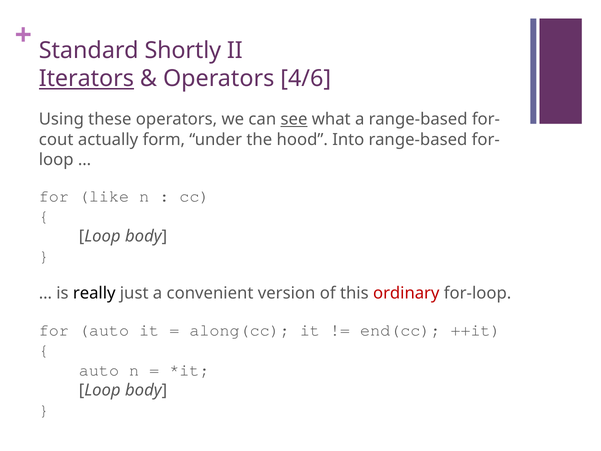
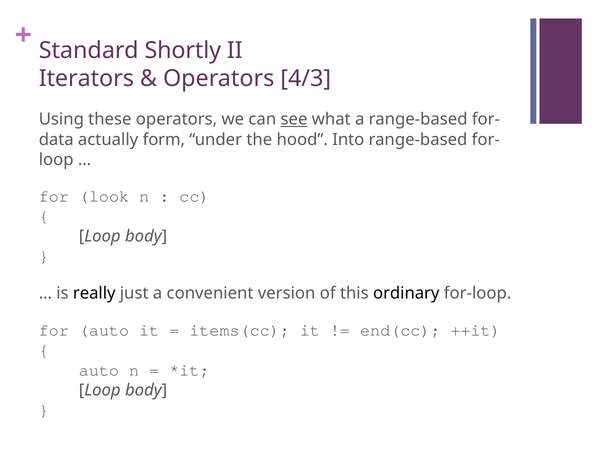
Iterators underline: present -> none
4/6: 4/6 -> 4/3
cout: cout -> data
like: like -> look
ordinary colour: red -> black
along(cc: along(cc -> items(cc
